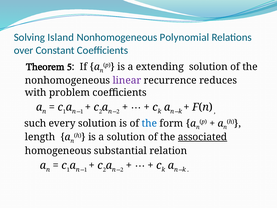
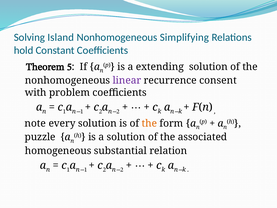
Polynomial: Polynomial -> Simplifying
over: over -> hold
reduces: reduces -> consent
such: such -> note
the at (149, 123) colour: blue -> orange
length: length -> puzzle
associated underline: present -> none
